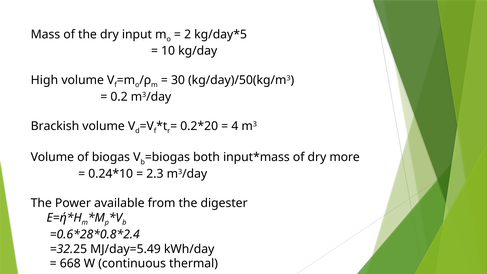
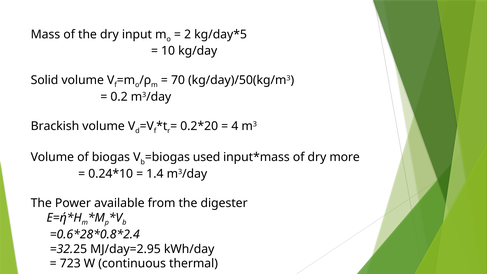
High: High -> Solid
30: 30 -> 70
both: both -> used
2.3: 2.3 -> 1.4
MJ/day=5.49: MJ/day=5.49 -> MJ/day=2.95
668: 668 -> 723
